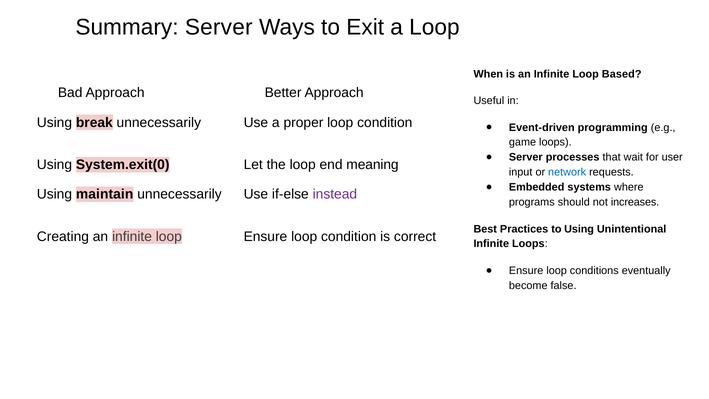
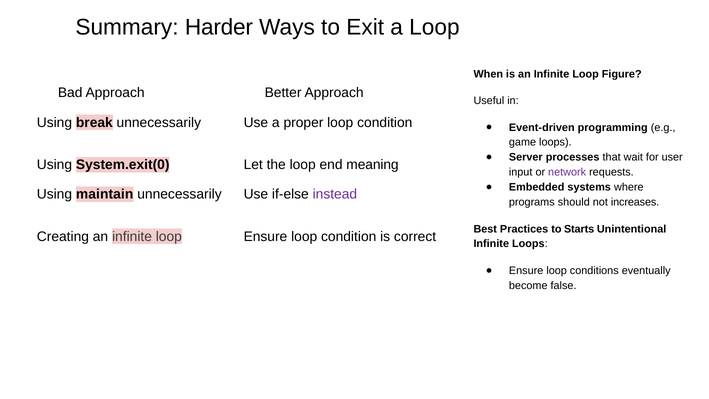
Summary Server: Server -> Harder
Based: Based -> Figure
network colour: blue -> purple
to Using: Using -> Starts
